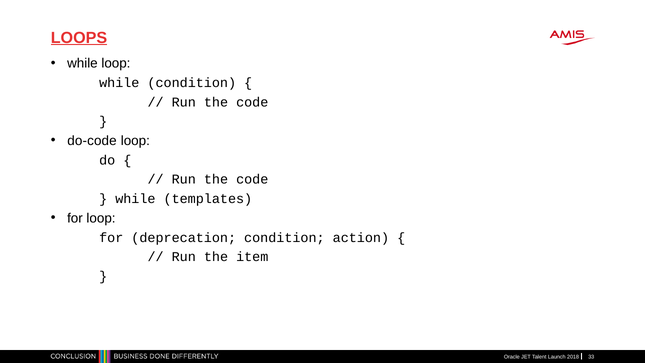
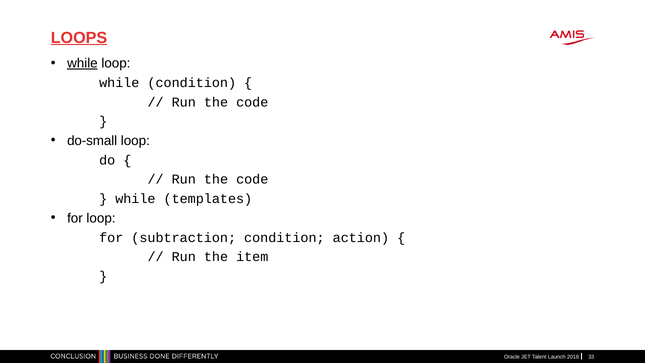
while at (82, 63) underline: none -> present
do-code: do-code -> do-small
deprecation: deprecation -> subtraction
